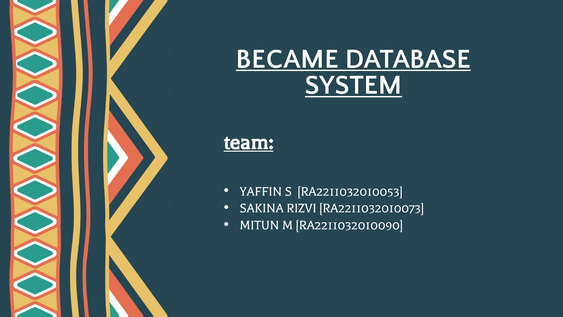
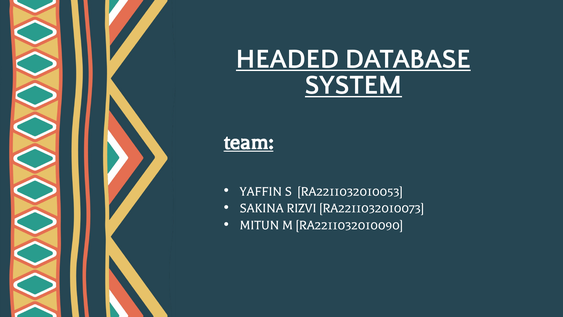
BECAME: BECAME -> HEADED
